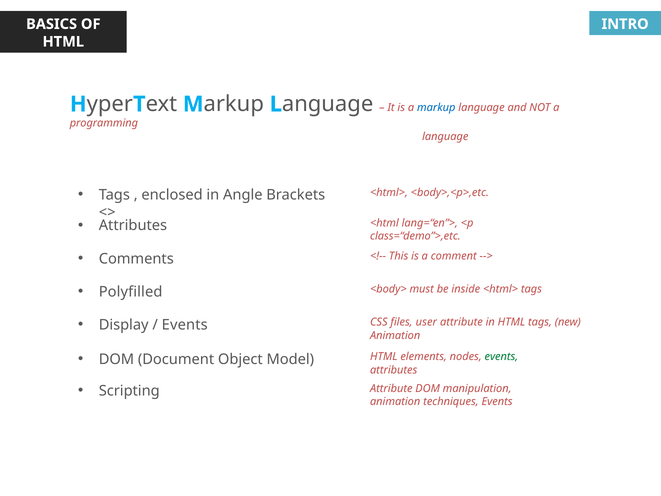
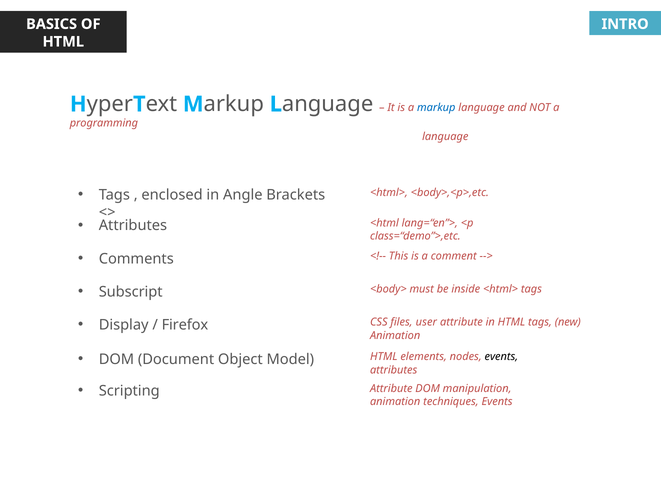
Polyfilled: Polyfilled -> Subscript
Events at (185, 325): Events -> Firefox
events at (501, 357) colour: green -> black
